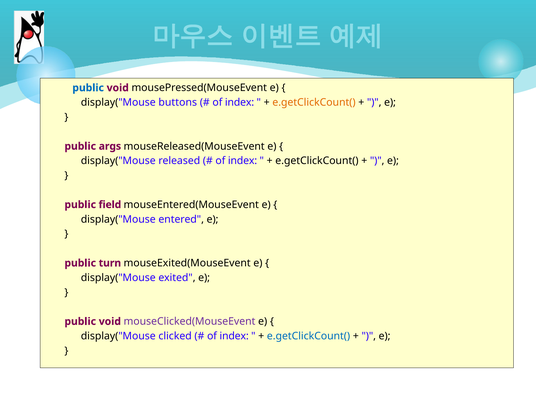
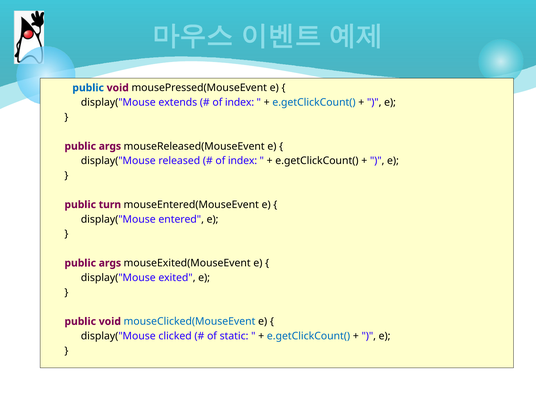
buttons: buttons -> extends
e.getClickCount( at (314, 102) colour: orange -> blue
field: field -> turn
turn at (110, 263): turn -> args
mouseClicked(MouseEvent colour: purple -> blue
index at (234, 336): index -> static
